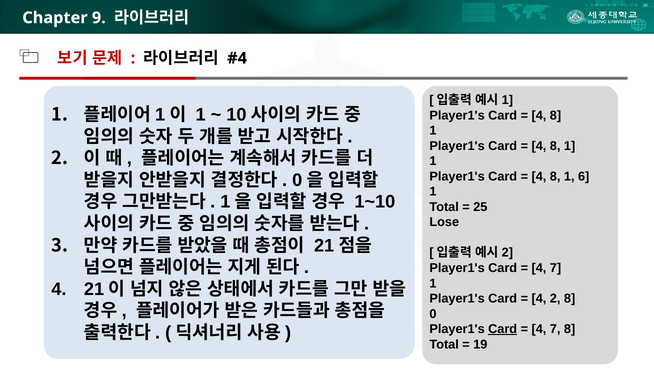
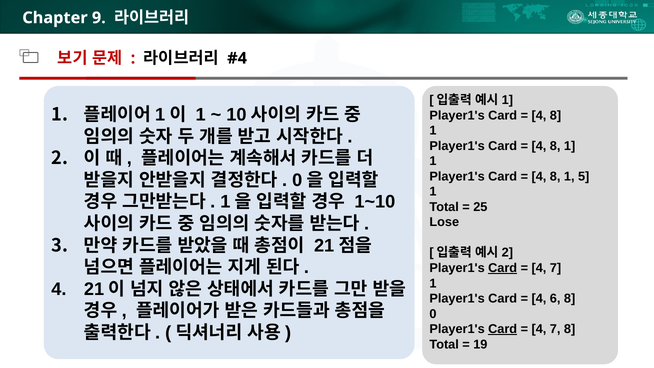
6: 6 -> 5
Card at (503, 268) underline: none -> present
4 2: 2 -> 6
